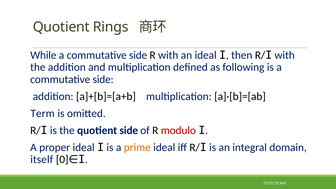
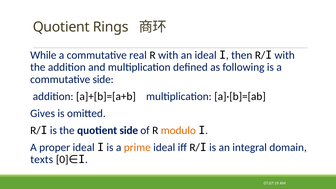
side at (138, 55): side -> real
Term: Term -> Gives
modulo colour: red -> orange
itself: itself -> texts
